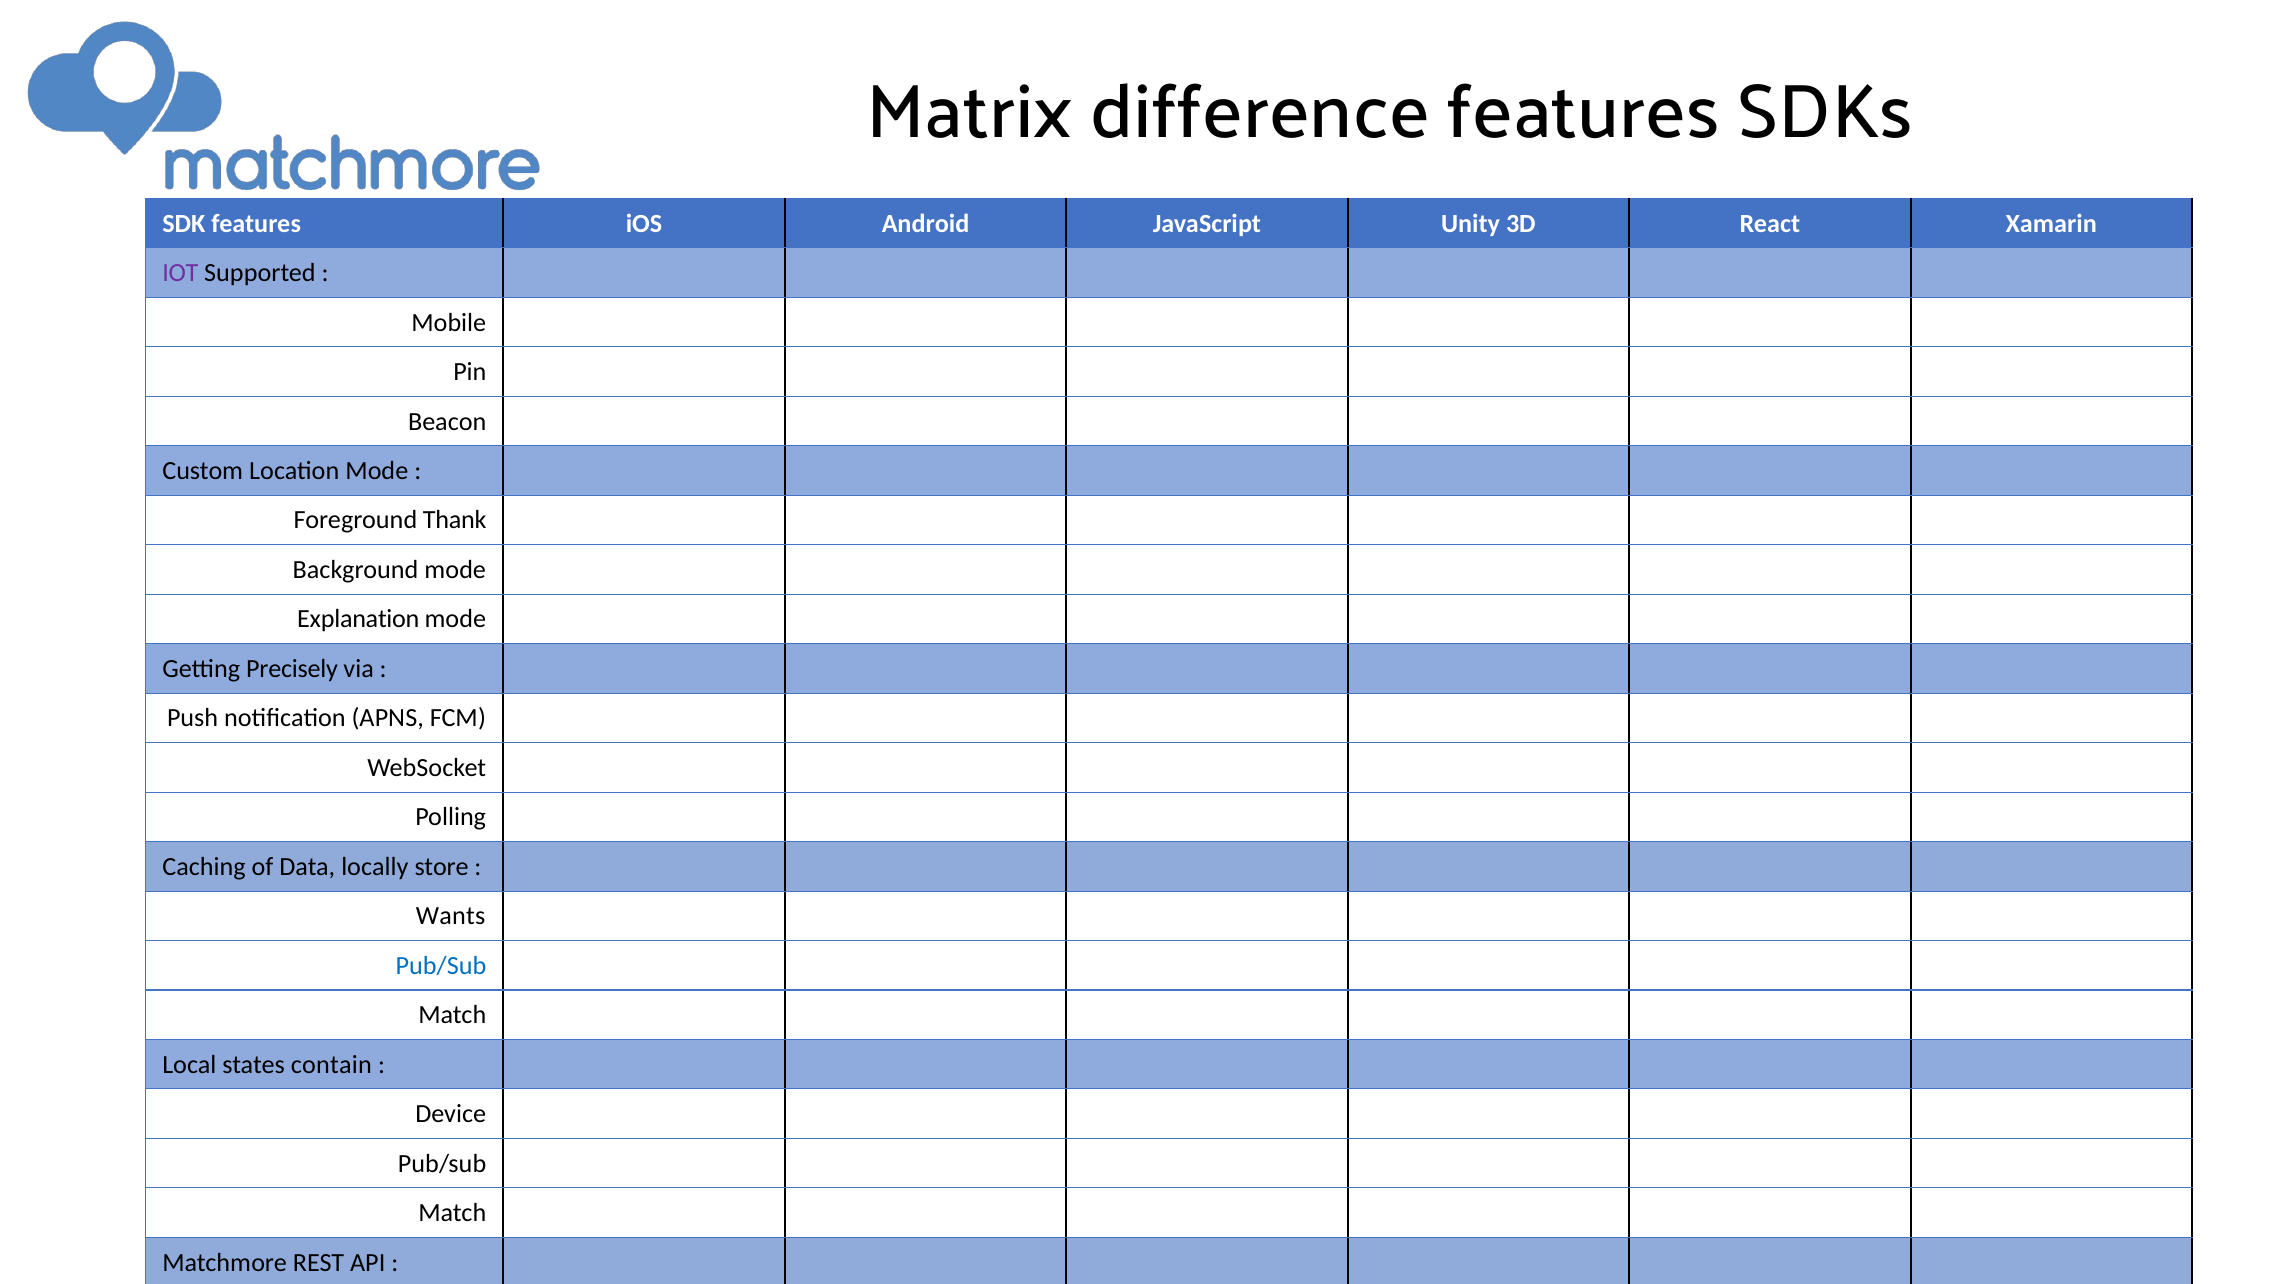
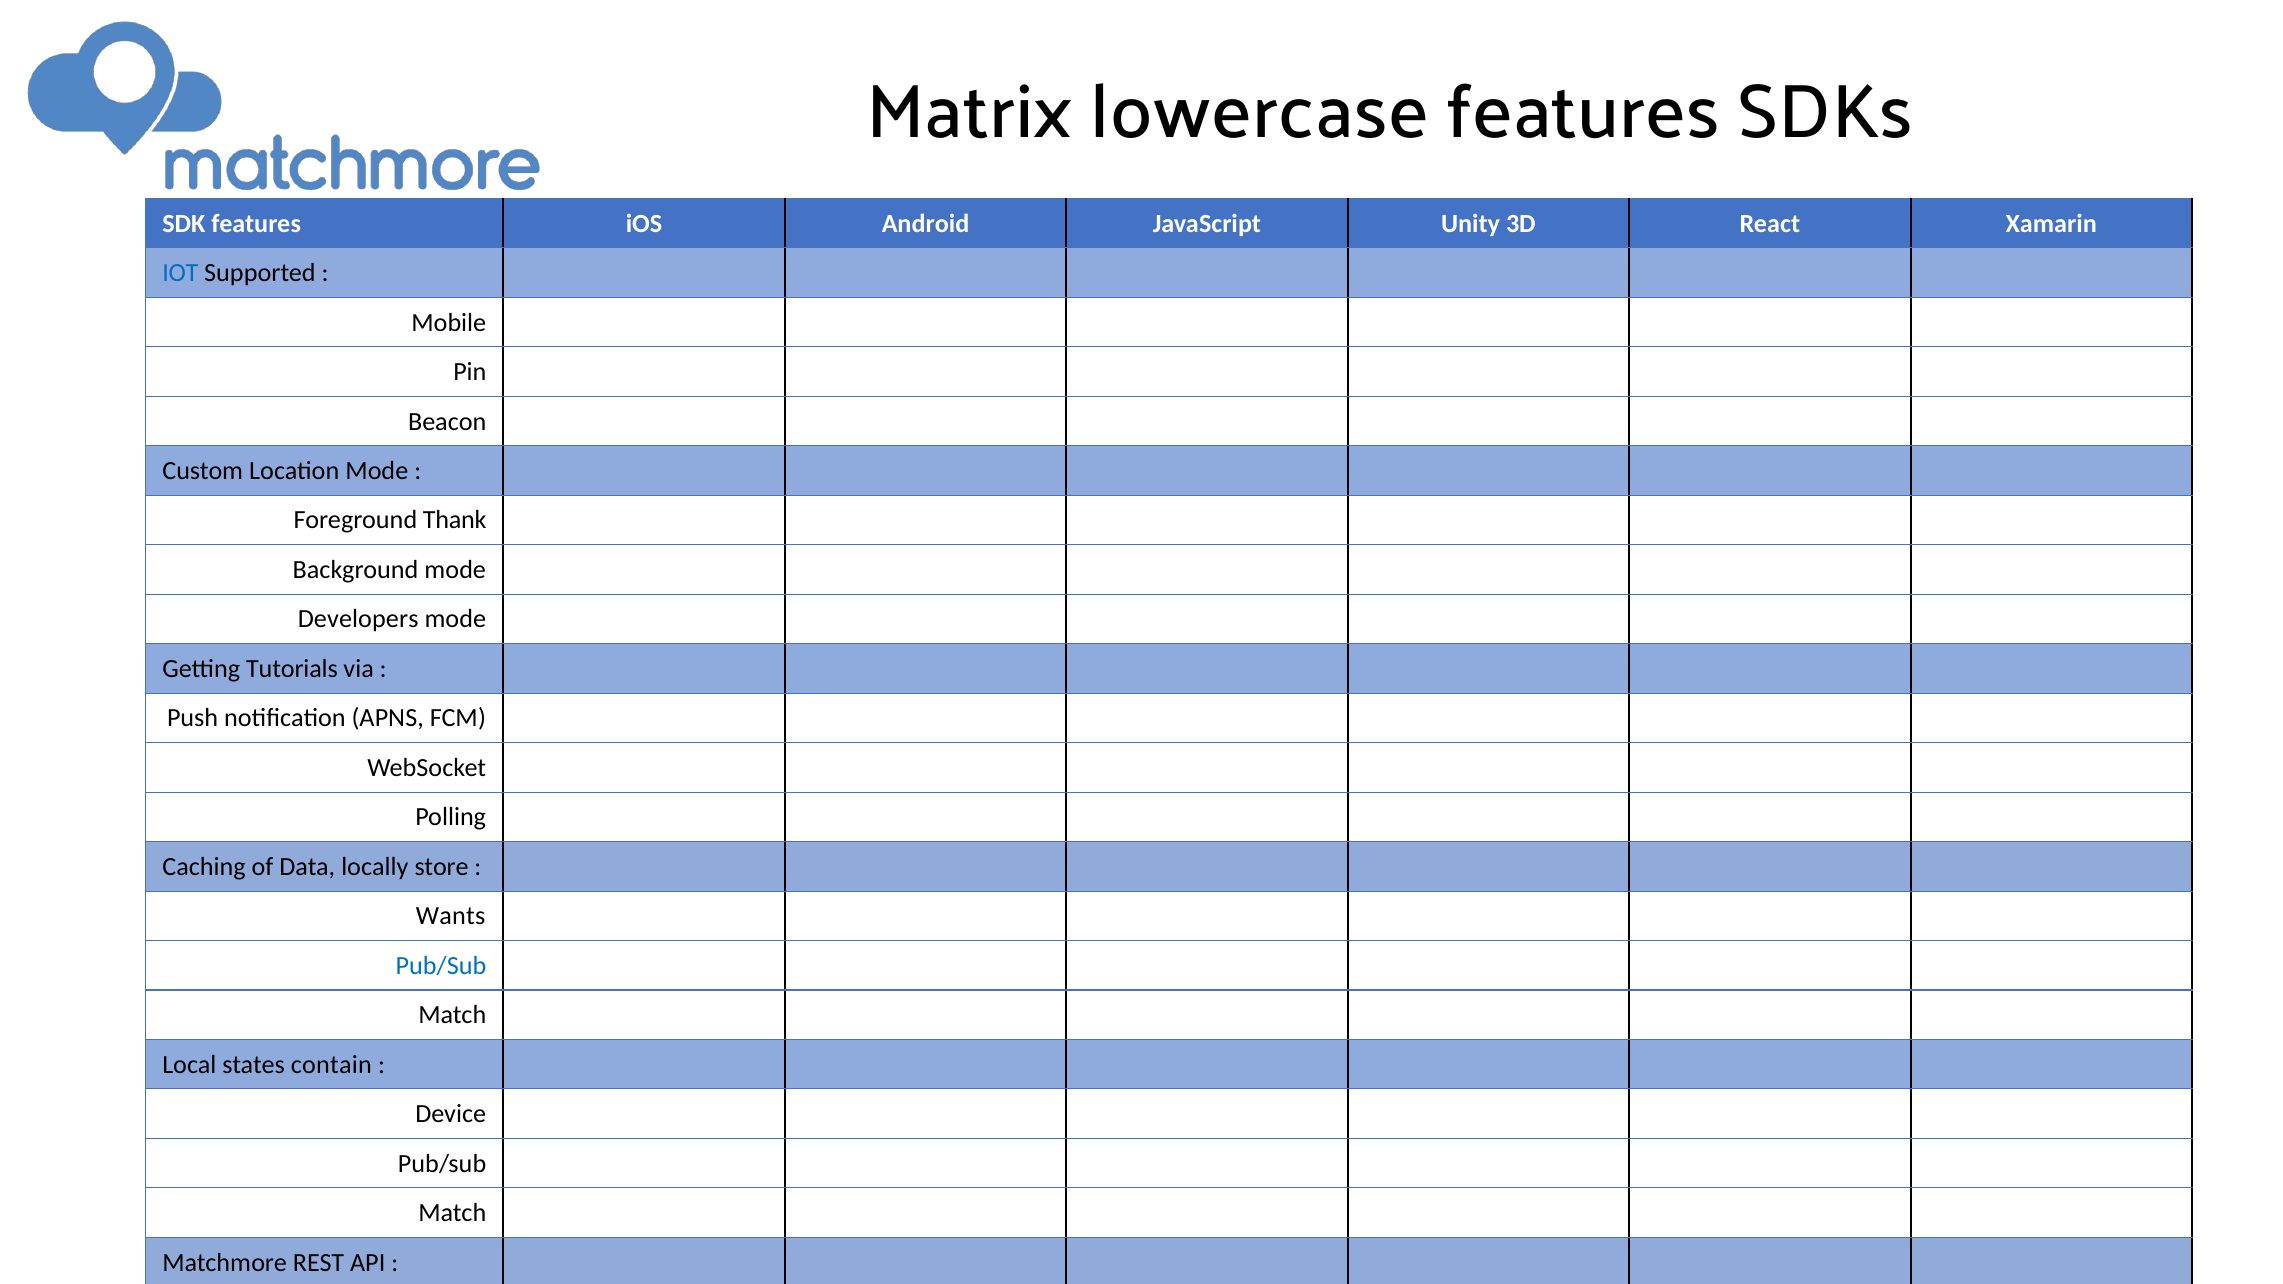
difference: difference -> lowercase
IOT colour: purple -> blue
Explanation: Explanation -> Developers
Precisely: Precisely -> Tutorials
